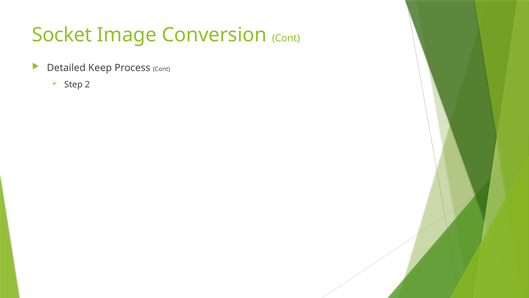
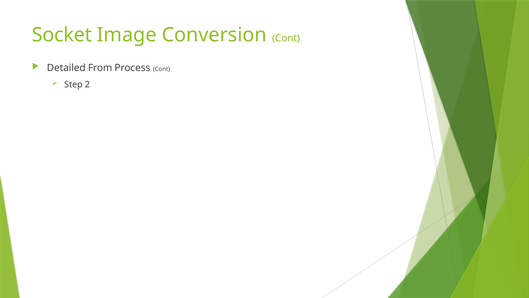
Keep: Keep -> From
